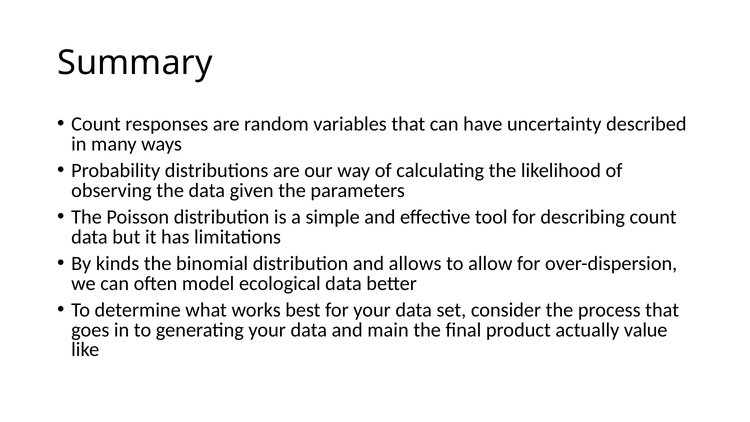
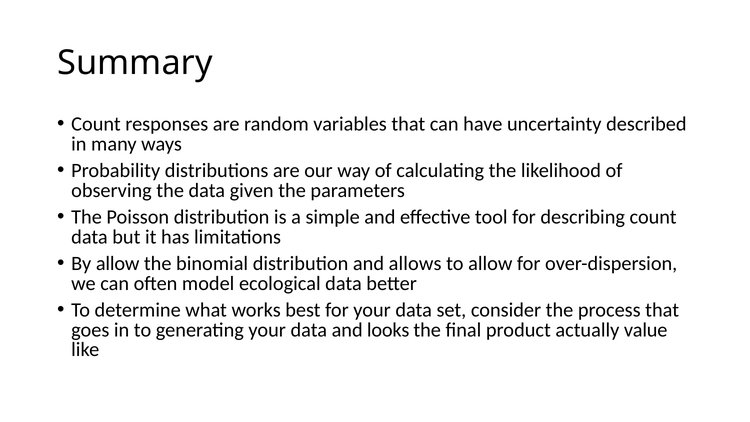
By kinds: kinds -> allow
main: main -> looks
